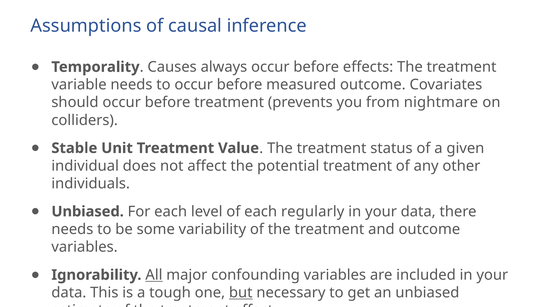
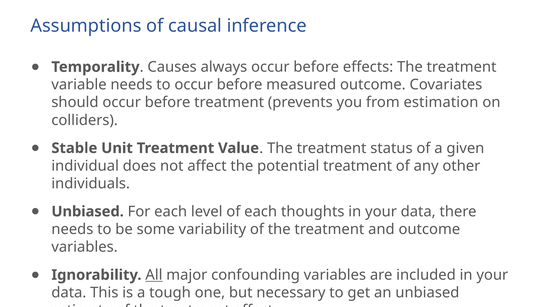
nightmare: nightmare -> estimation
regularly: regularly -> thoughts
but underline: present -> none
